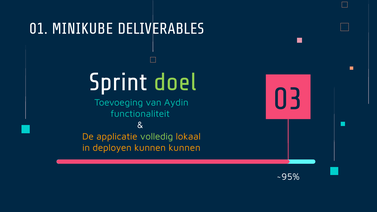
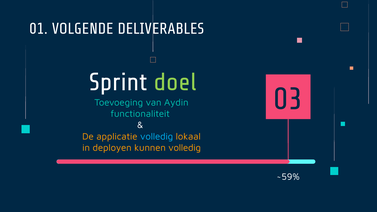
MINIKUBE: MINIKUBE -> VOLGENDE
volledig at (157, 136) colour: light green -> light blue
kunnen kunnen: kunnen -> volledig
~95%: ~95% -> ~59%
